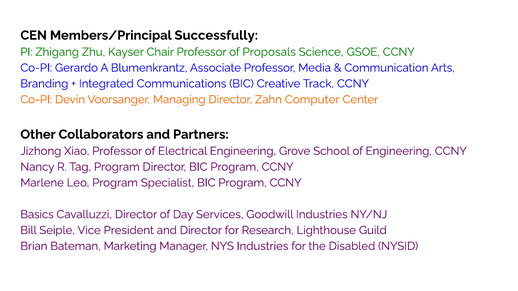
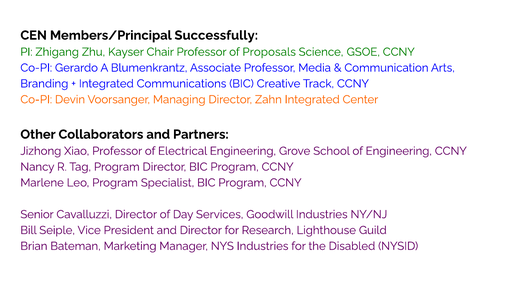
Zahn Computer: Computer -> Integrated
Basics: Basics -> Senior
